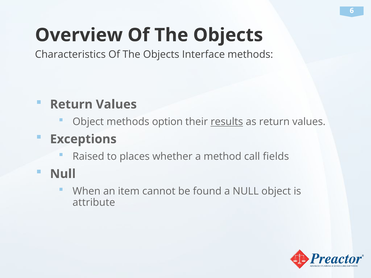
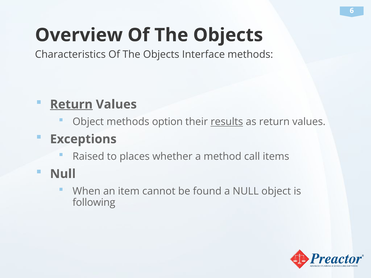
Return at (71, 104) underline: none -> present
fields: fields -> items
attribute: attribute -> following
